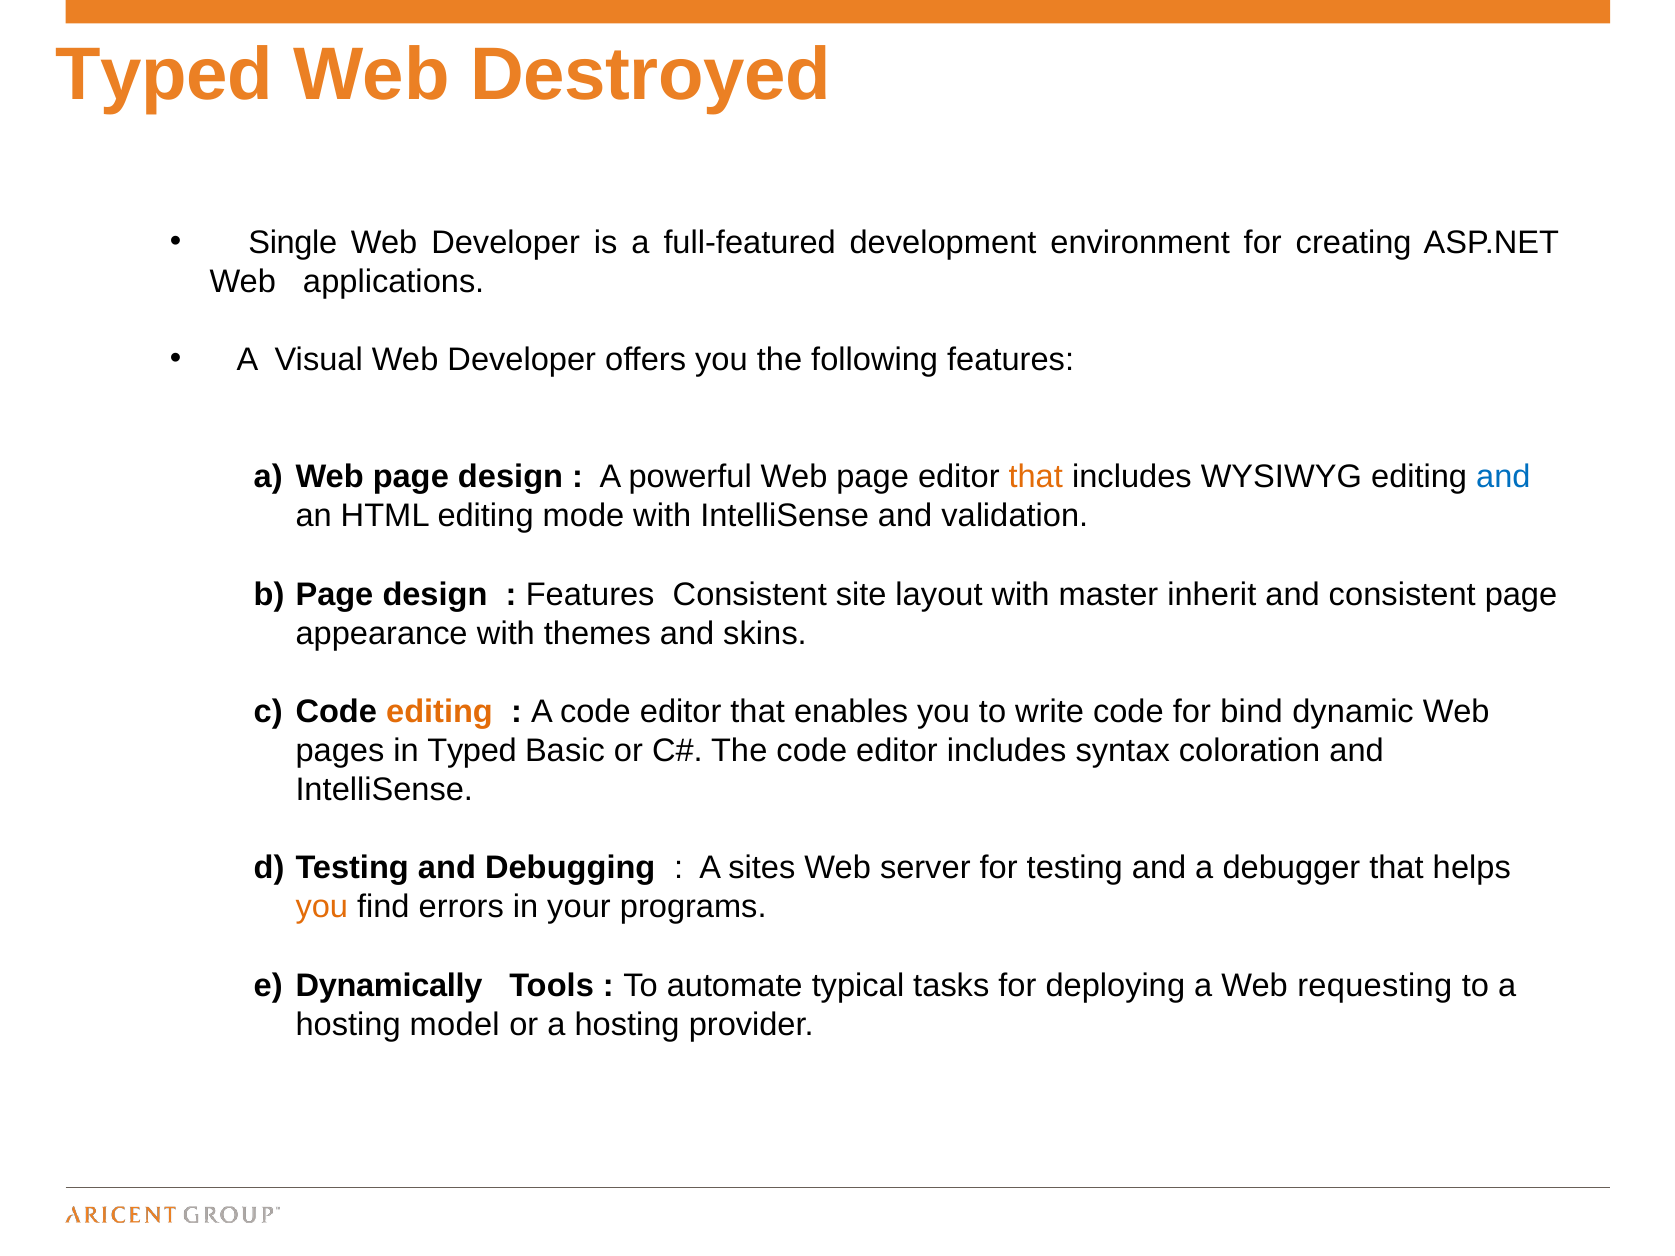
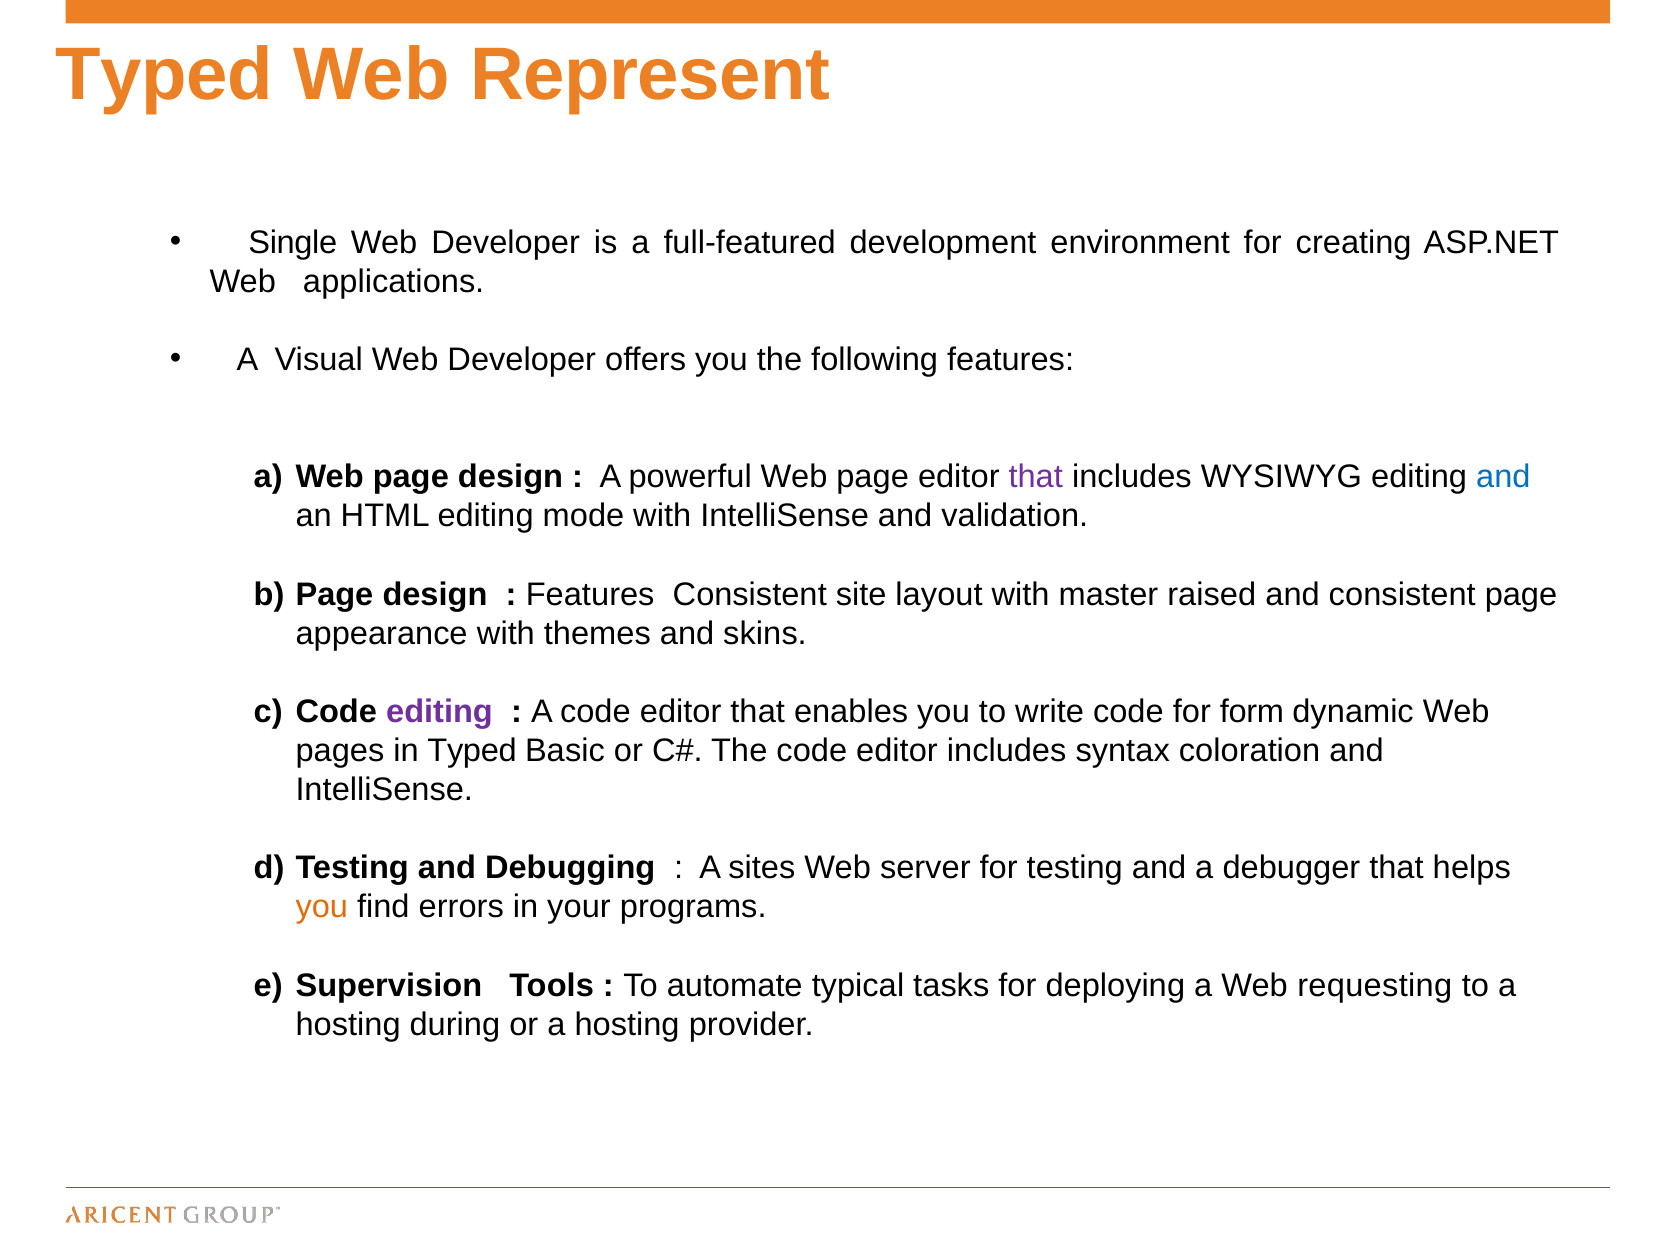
Destroyed: Destroyed -> Represent
that at (1036, 477) colour: orange -> purple
inherit: inherit -> raised
editing at (439, 712) colour: orange -> purple
bind: bind -> form
Dynamically: Dynamically -> Supervision
model: model -> during
